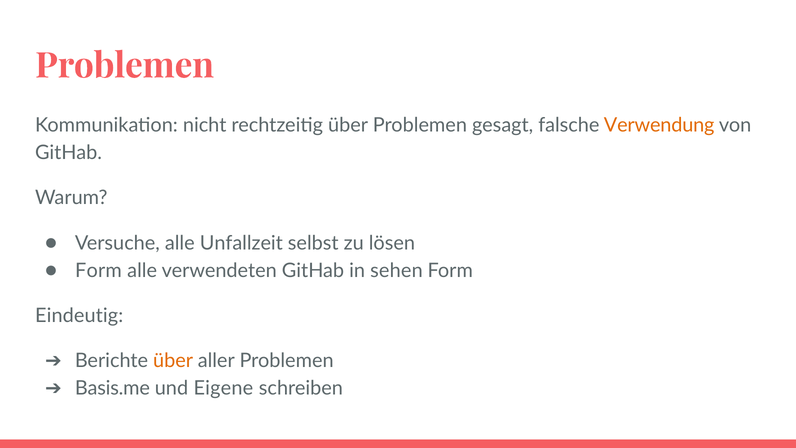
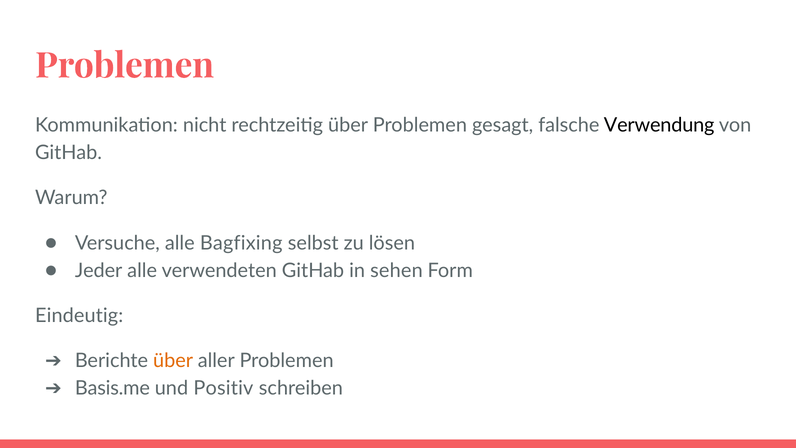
Verwendung colour: orange -> black
Unfallzeit: Unfallzeit -> Bagfixing
Form at (98, 270): Form -> Jeder
Eigene: Eigene -> Positiv
